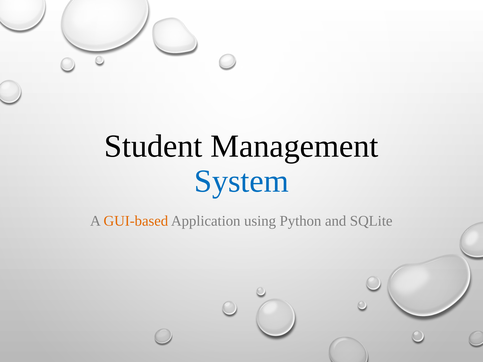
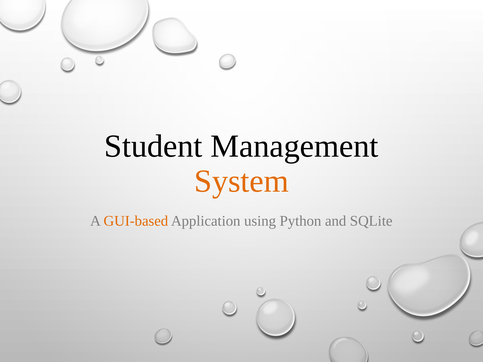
System colour: blue -> orange
